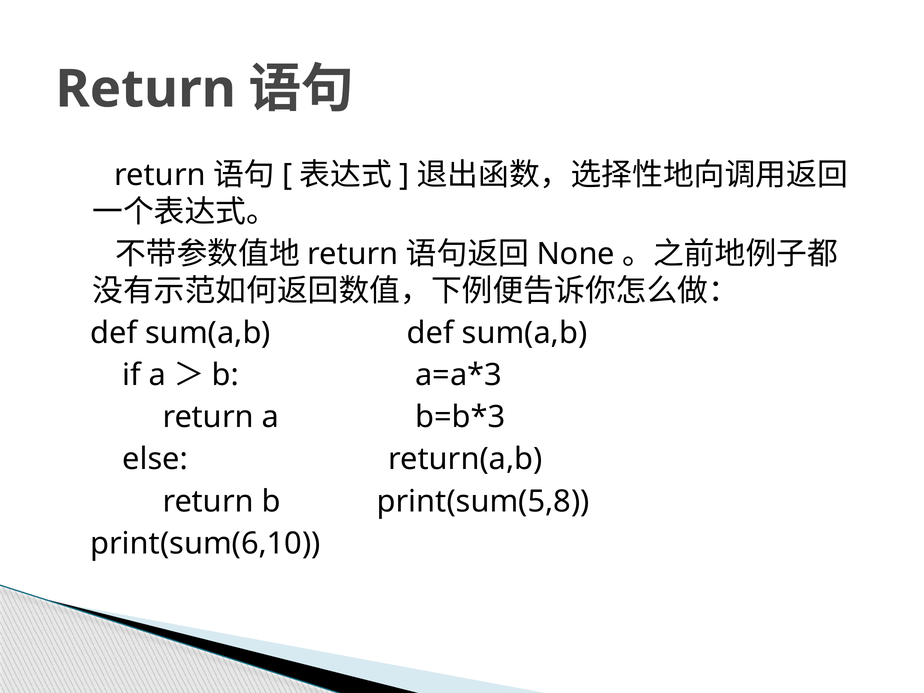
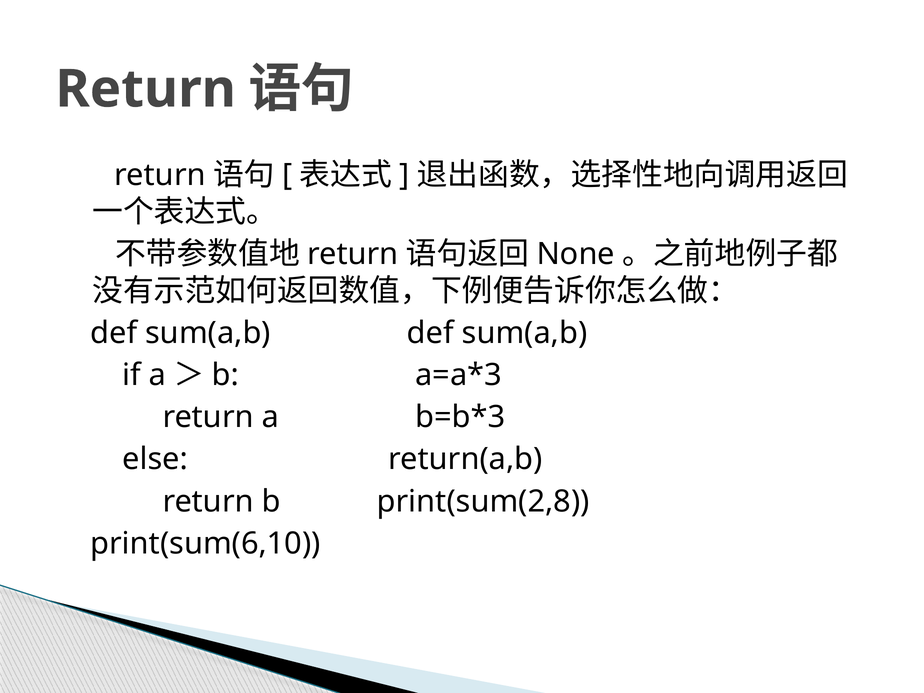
print(sum(5,8: print(sum(5,8 -> print(sum(2,8
